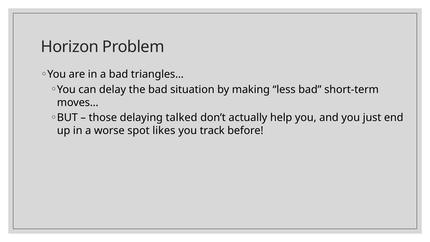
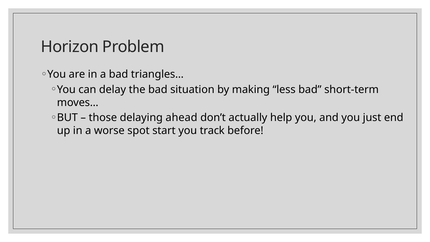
talked: talked -> ahead
likes: likes -> start
